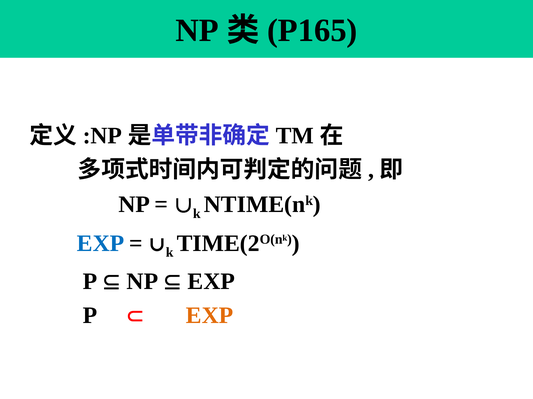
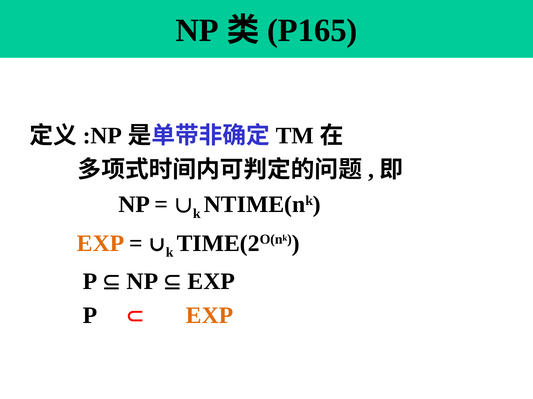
EXP at (101, 244) colour: blue -> orange
